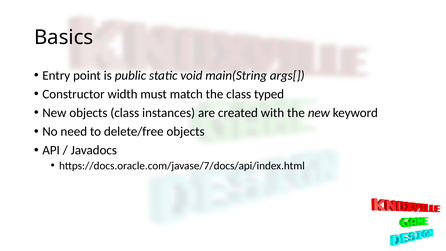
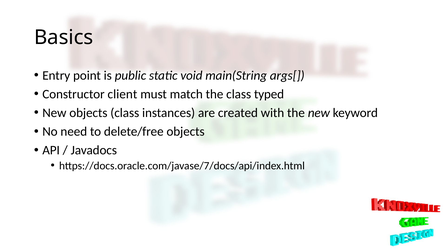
width: width -> client
